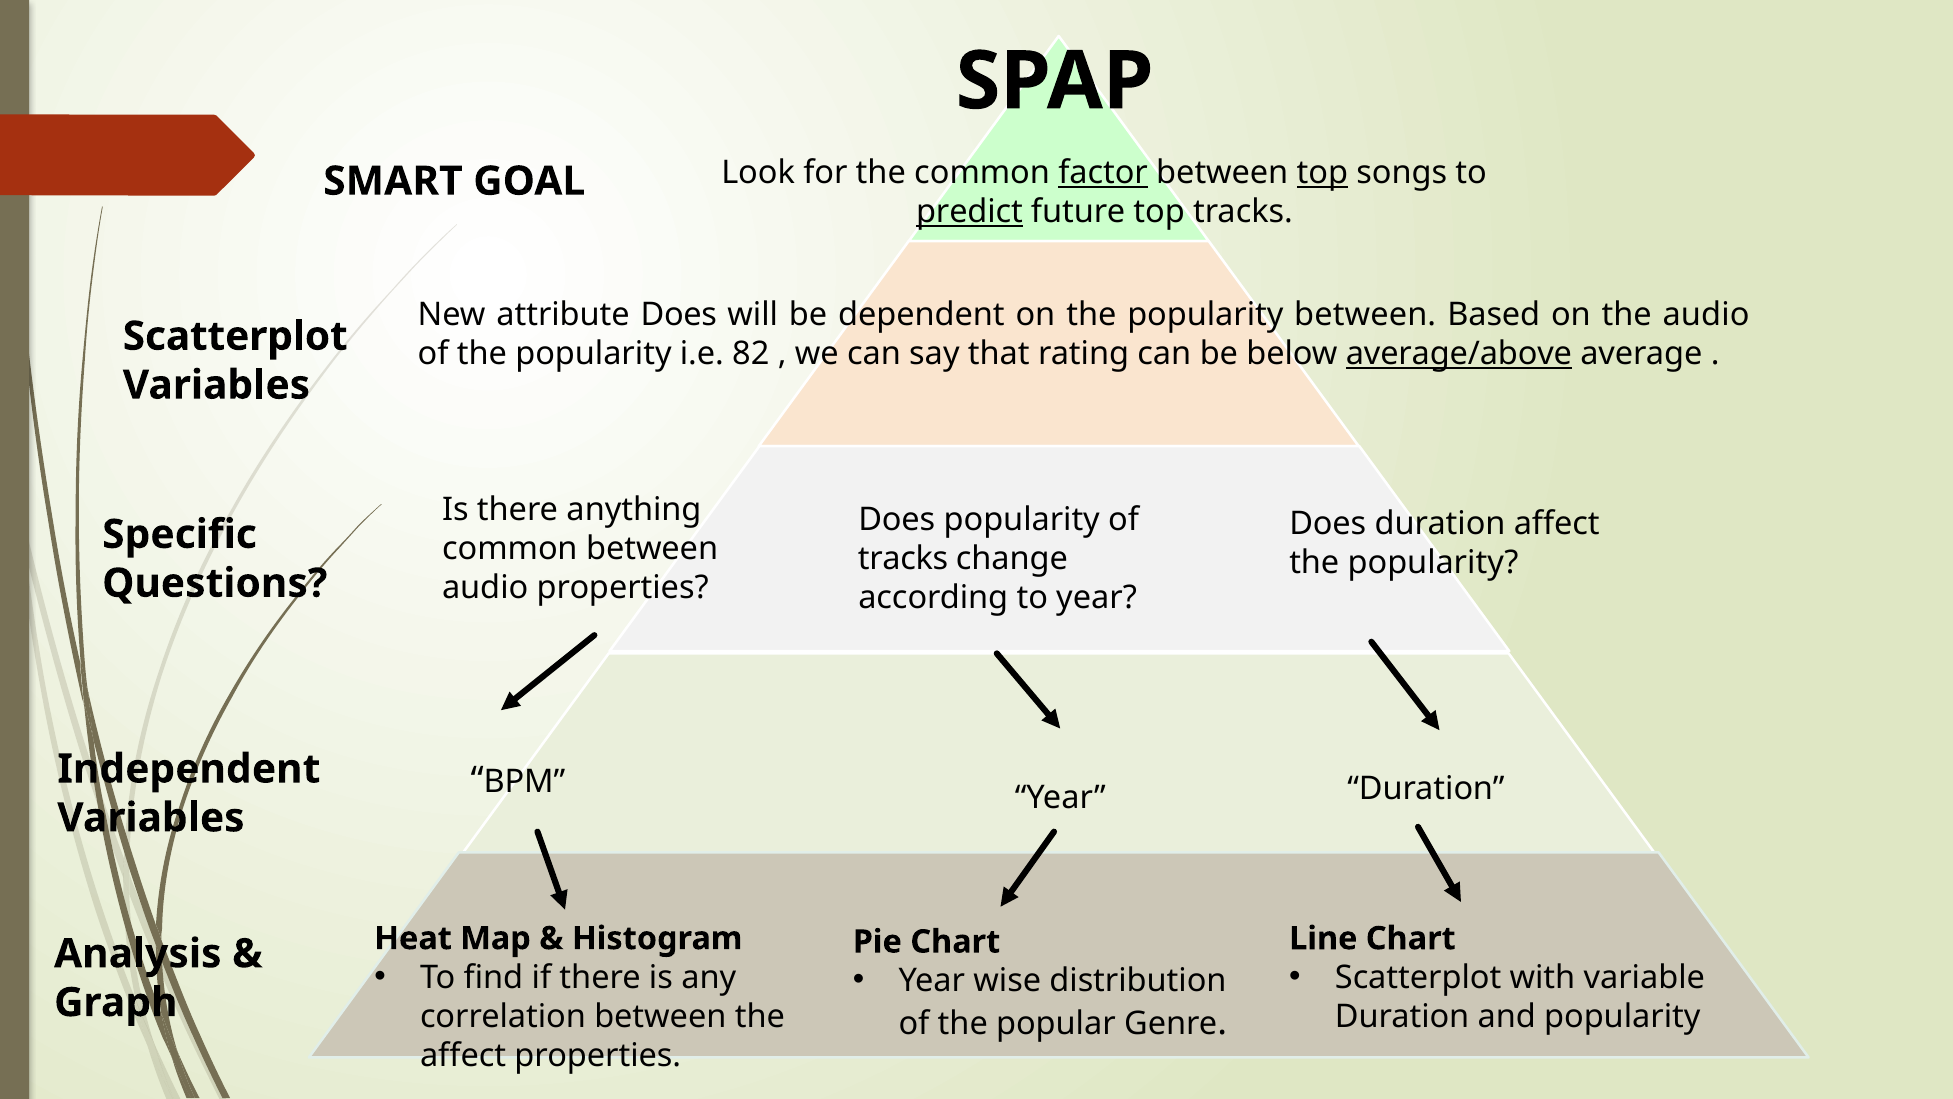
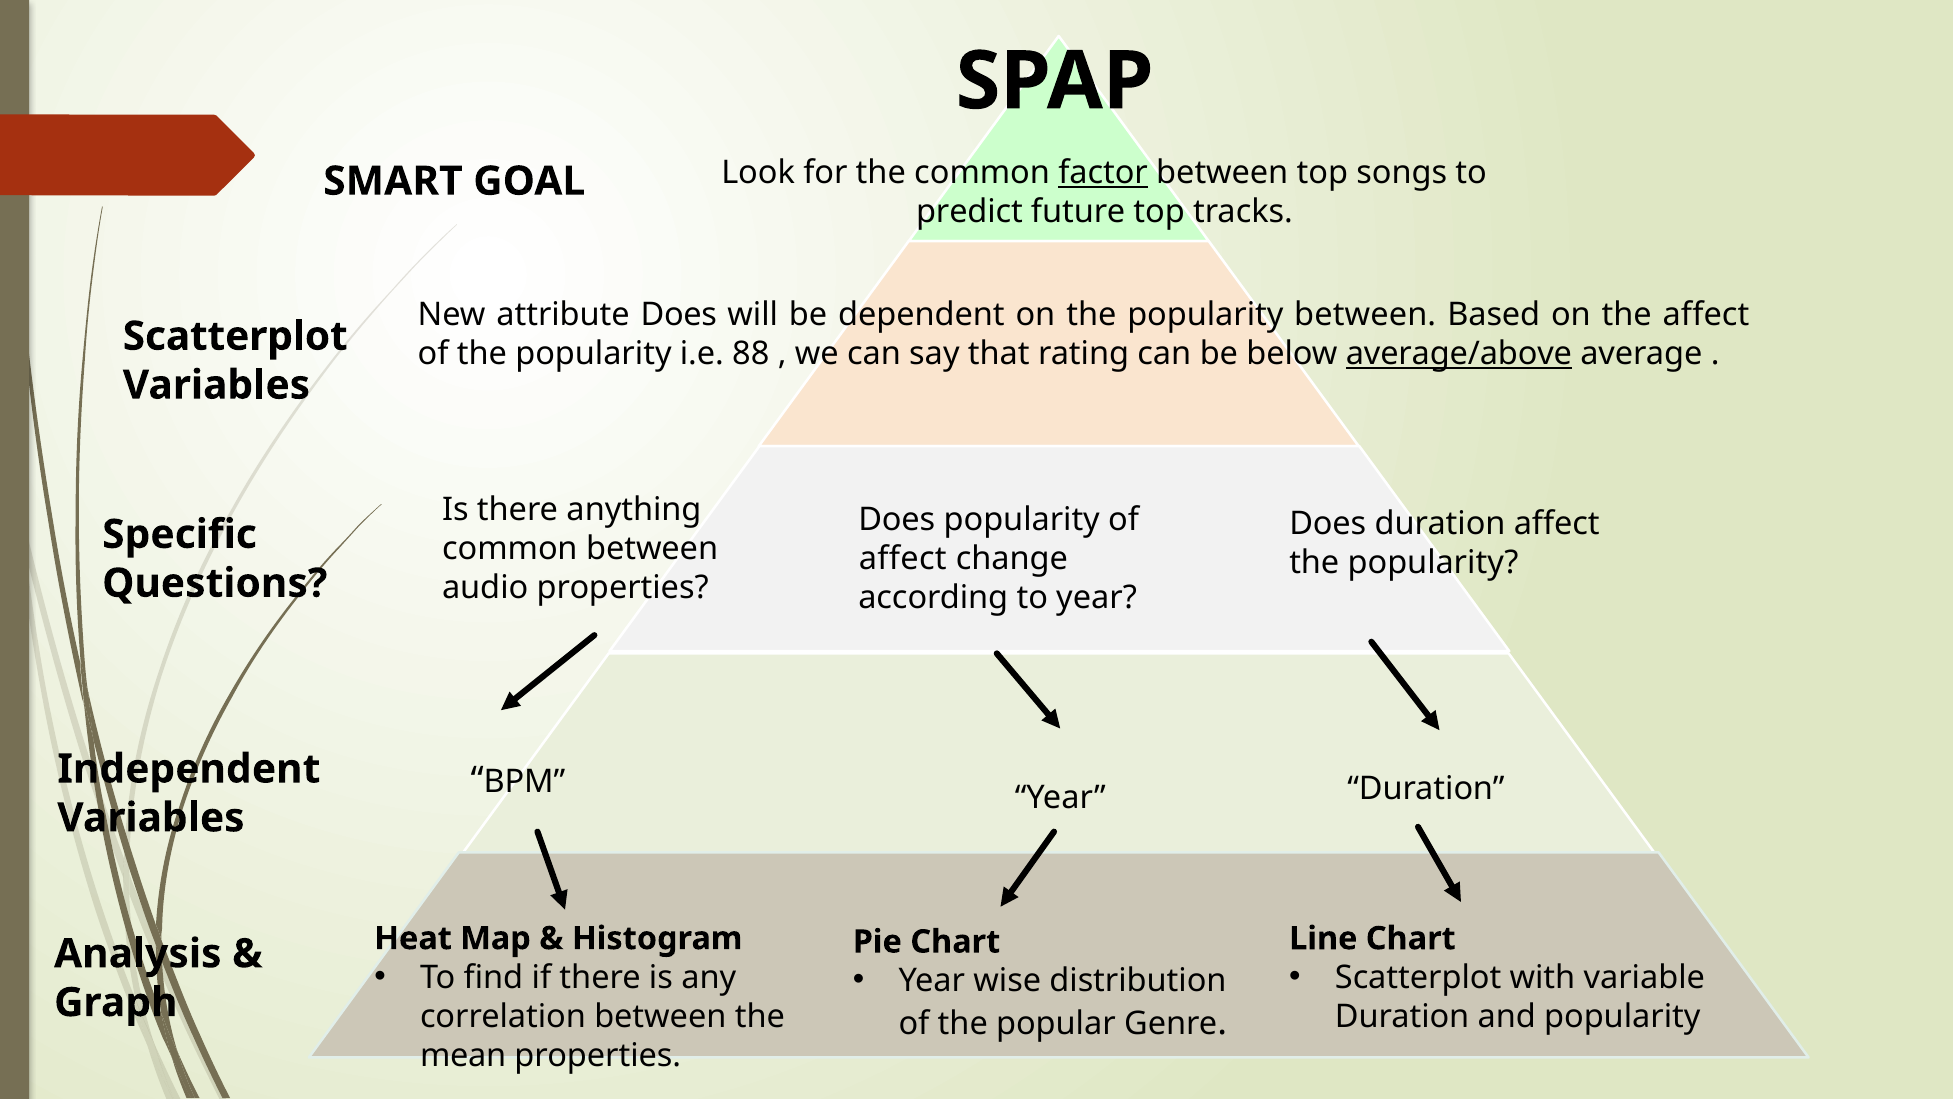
top at (1322, 173) underline: present -> none
predict underline: present -> none
the audio: audio -> affect
82: 82 -> 88
tracks at (903, 558): tracks -> affect
affect at (463, 1055): affect -> mean
